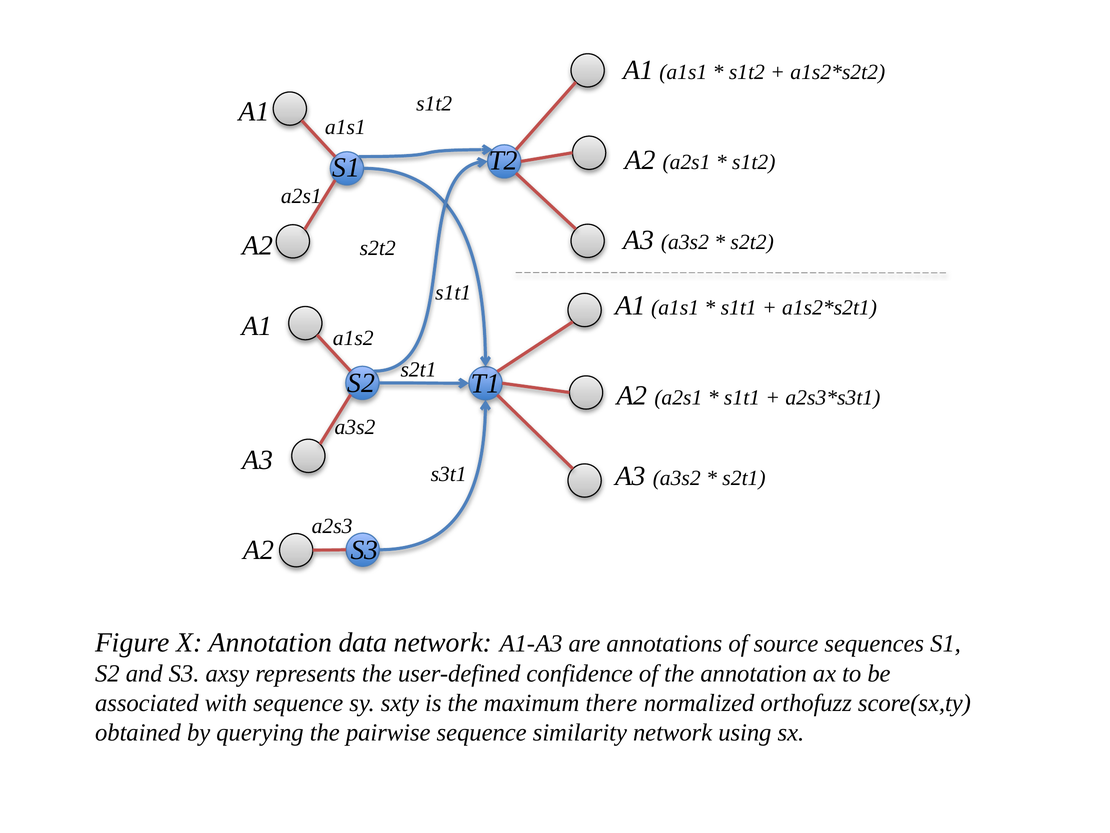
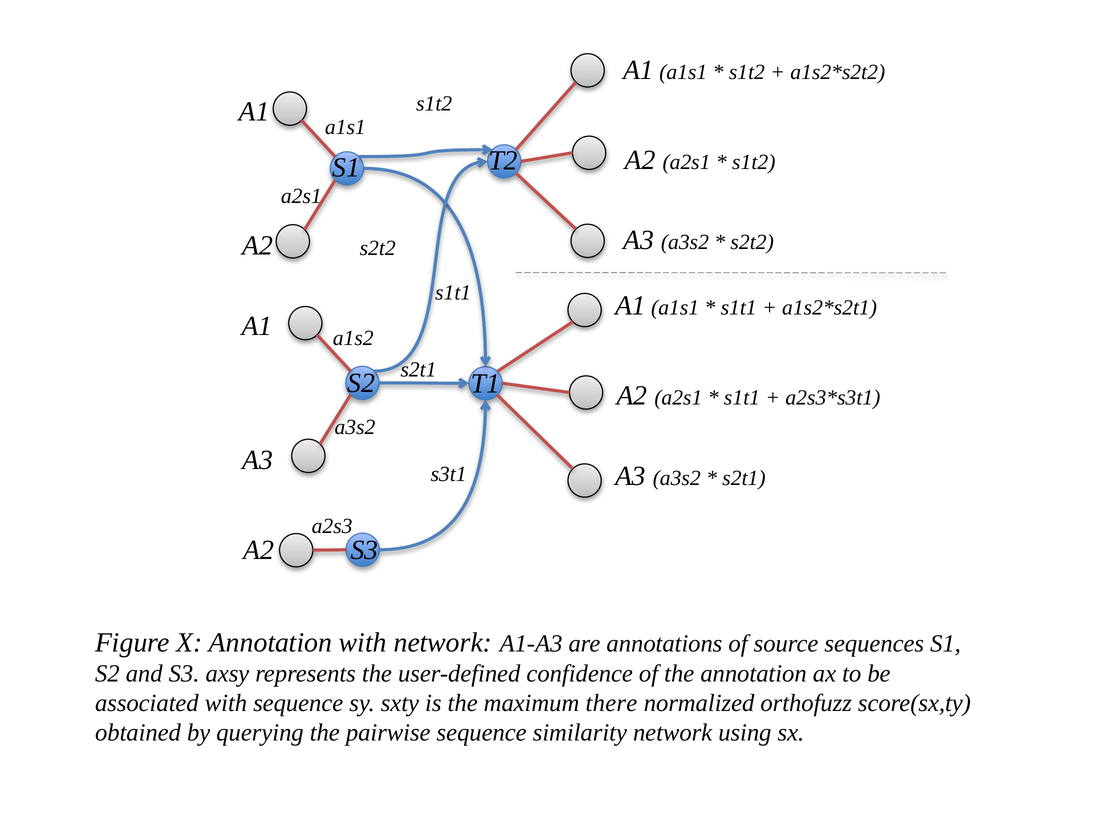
Annotation data: data -> with
